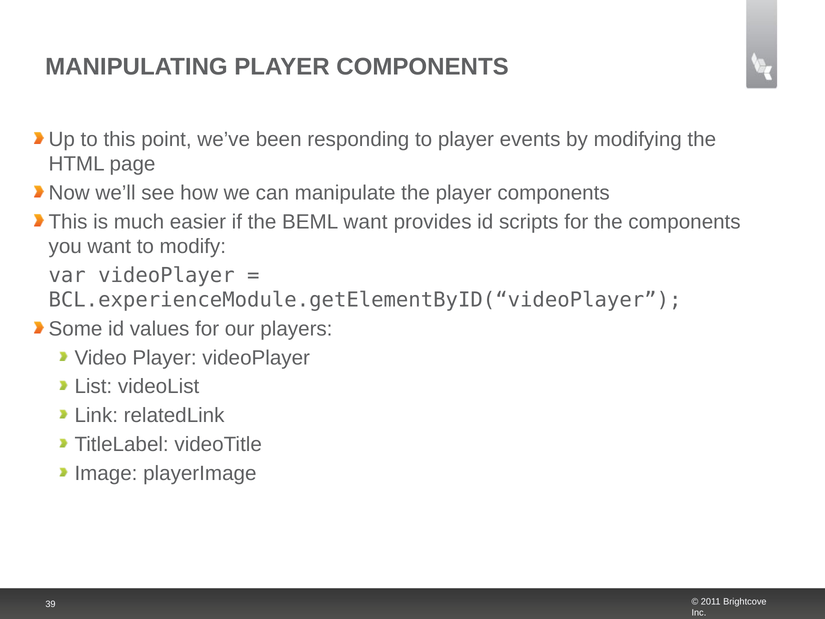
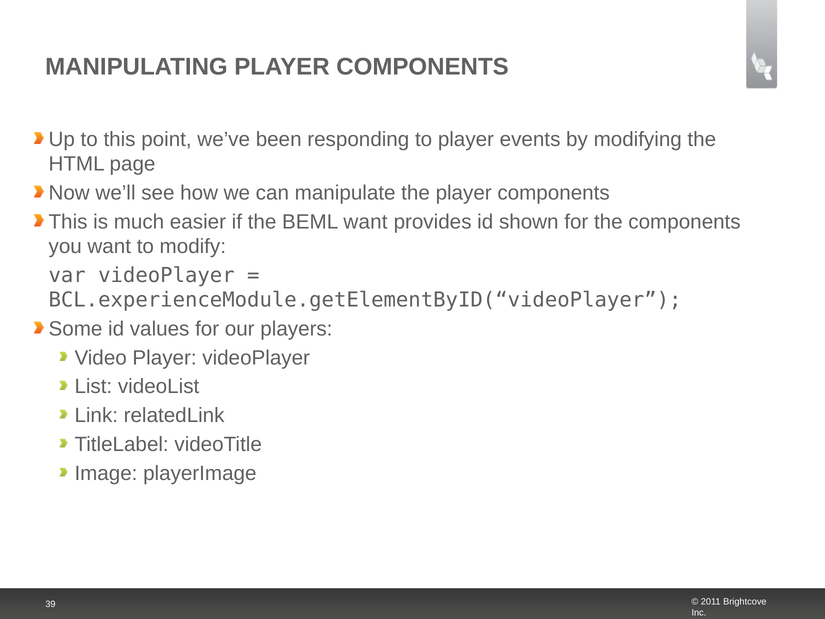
scripts: scripts -> shown
